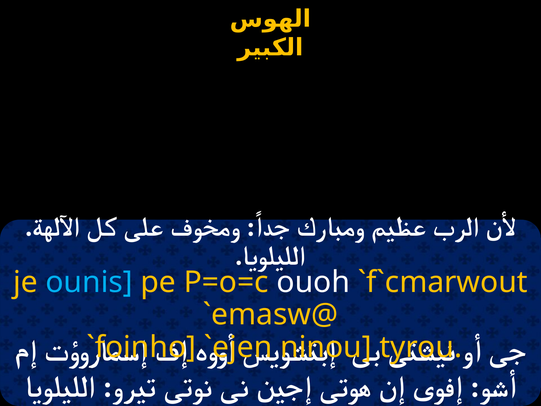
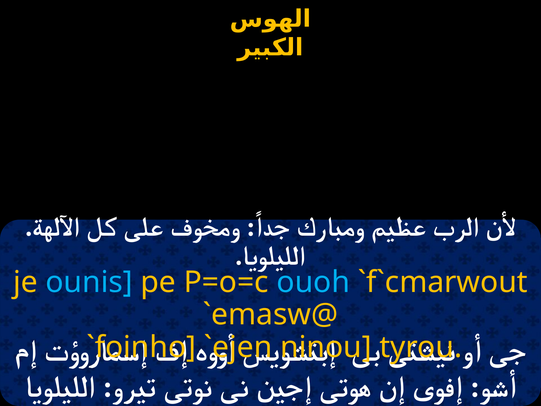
ouoh colour: white -> light blue
